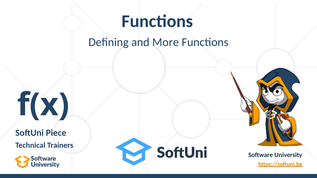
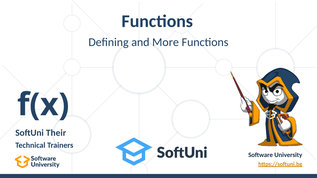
Piece: Piece -> Their
